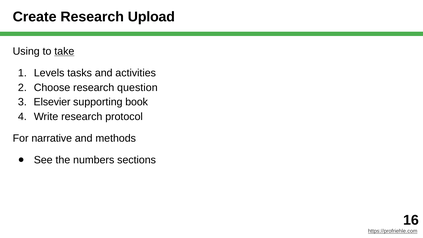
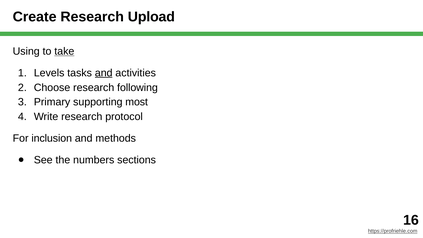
and at (104, 73) underline: none -> present
question: question -> following
Elsevier: Elsevier -> Primary
book: book -> most
narrative: narrative -> inclusion
